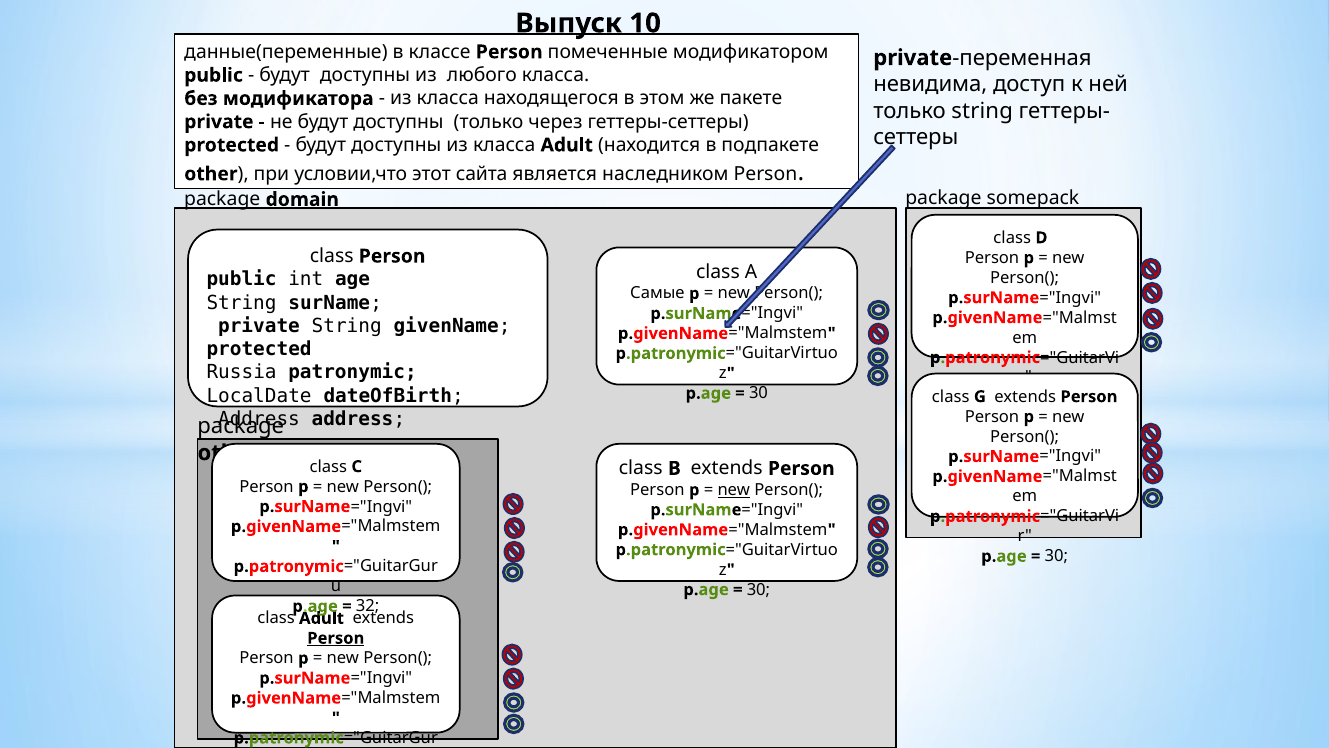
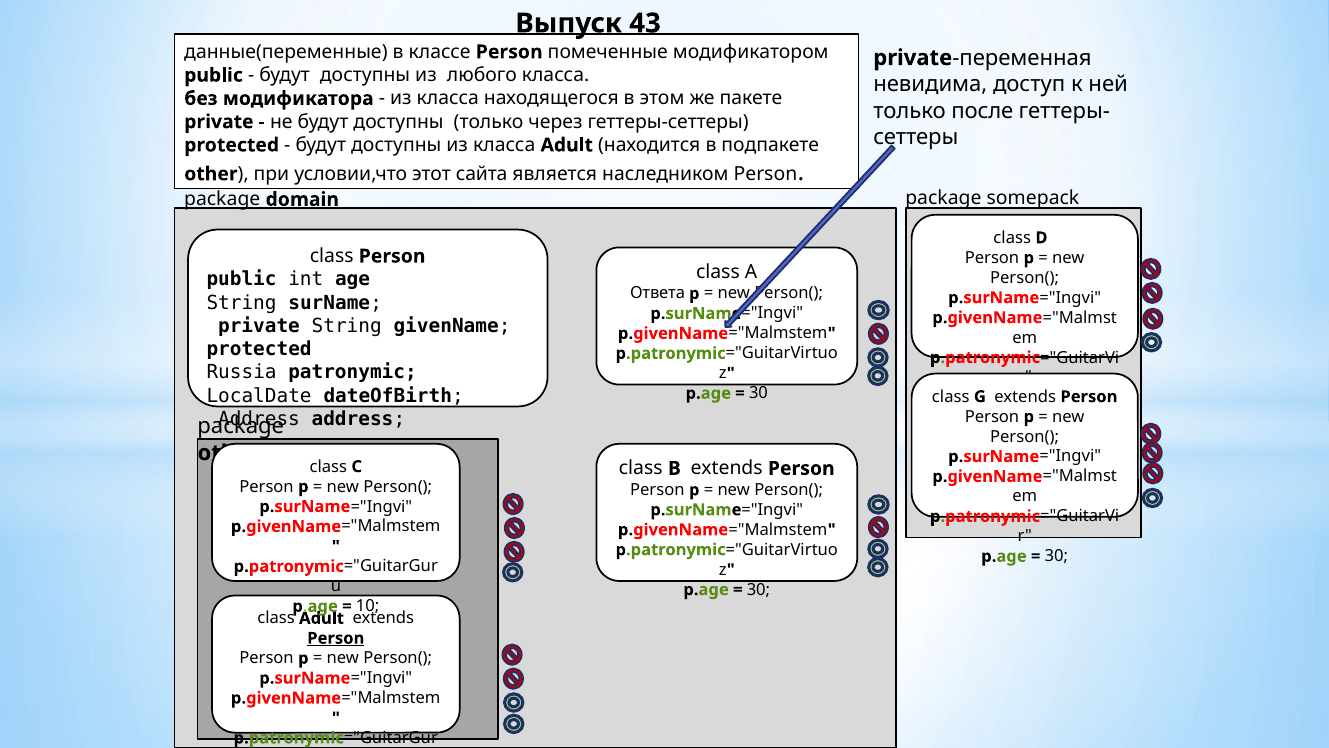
10: 10 -> 43
только string: string -> после
Самые: Самые -> Ответа
new at (734, 490) underline: present -> none
32: 32 -> 10
